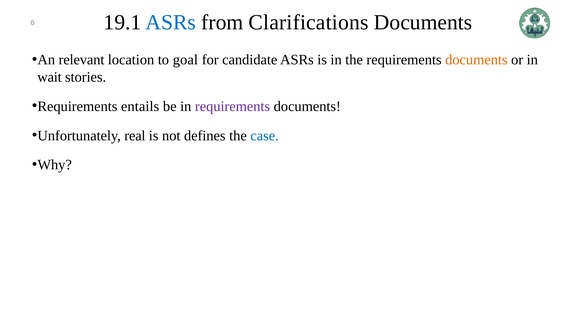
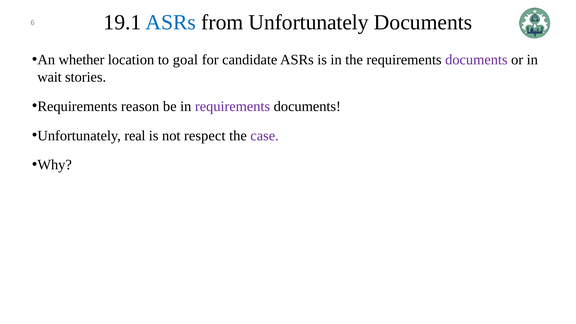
from Clarifications: Clarifications -> Unfortunately
relevant: relevant -> whether
documents at (476, 60) colour: orange -> purple
entails: entails -> reason
defines: defines -> respect
case colour: blue -> purple
